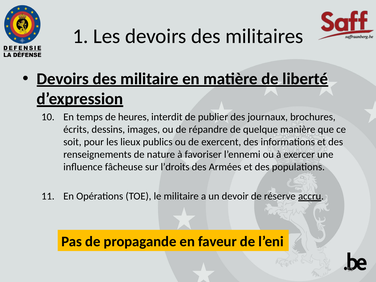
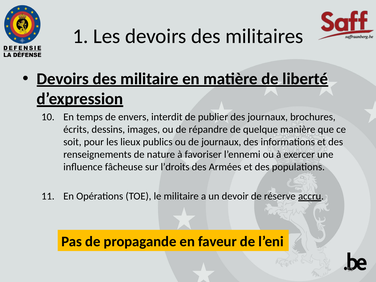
heures: heures -> envers
de exercent: exercent -> journaux
